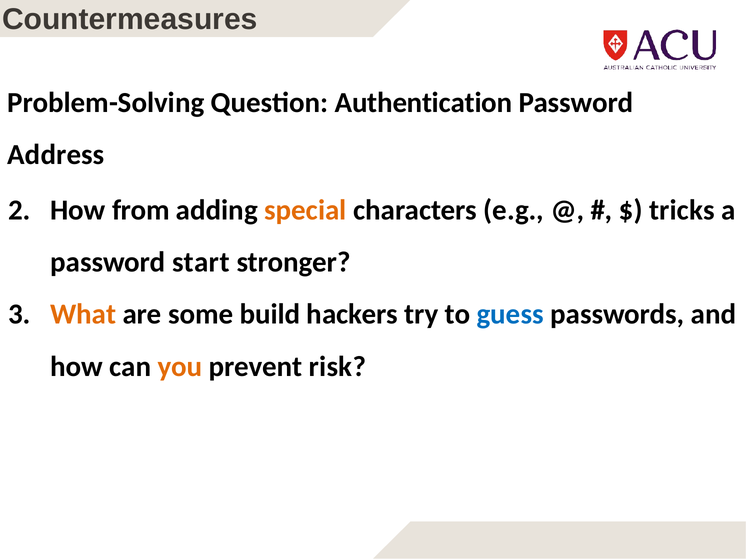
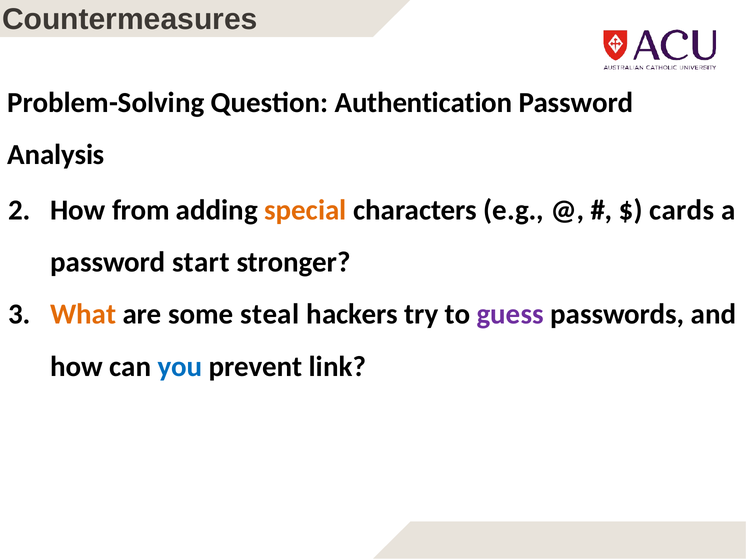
Address: Address -> Analysis
tricks: tricks -> cards
build: build -> steal
guess colour: blue -> purple
you colour: orange -> blue
risk: risk -> link
